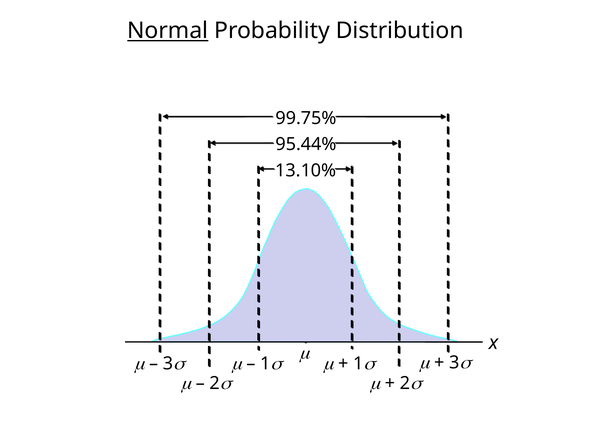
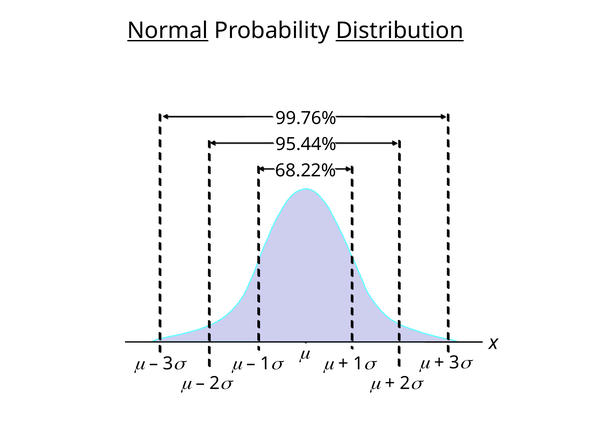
Distribution underline: none -> present
99.75%: 99.75% -> 99.76%
13.10%: 13.10% -> 68.22%
